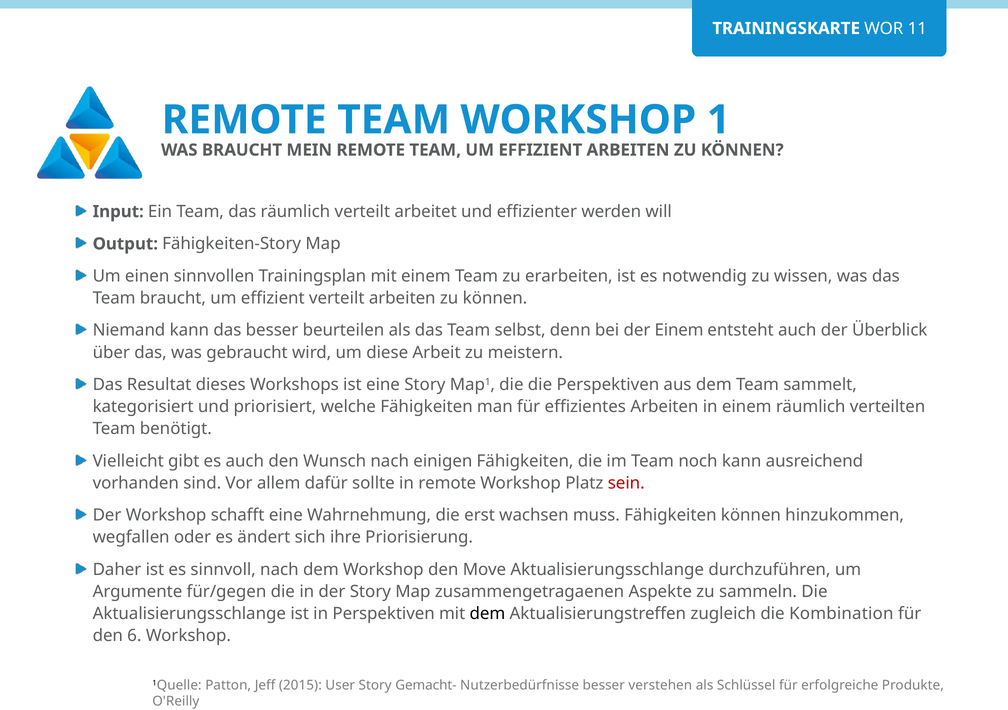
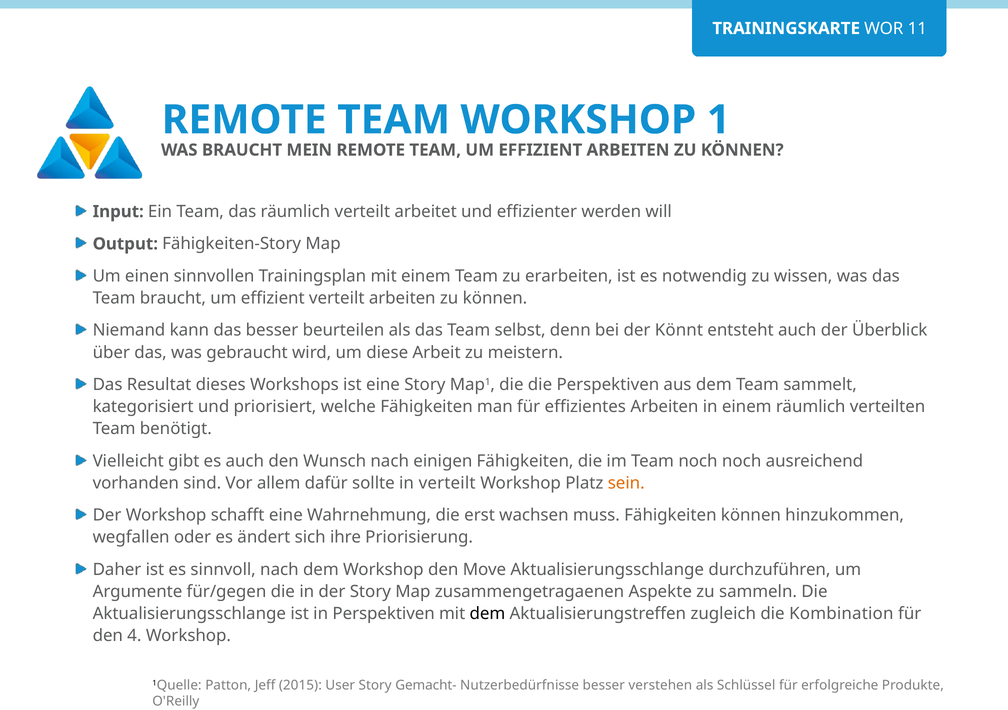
der Einem: Einem -> Könnt
noch kann: kann -> noch
in remote: remote -> verteilt
sein colour: red -> orange
6: 6 -> 4
